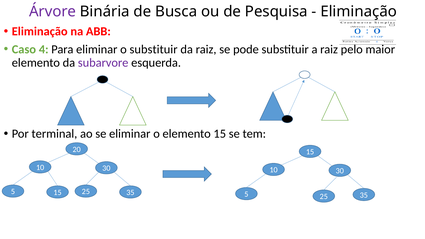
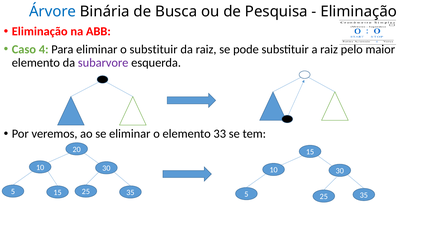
Árvore colour: purple -> blue
terminal: terminal -> veremos
elemento 15: 15 -> 33
